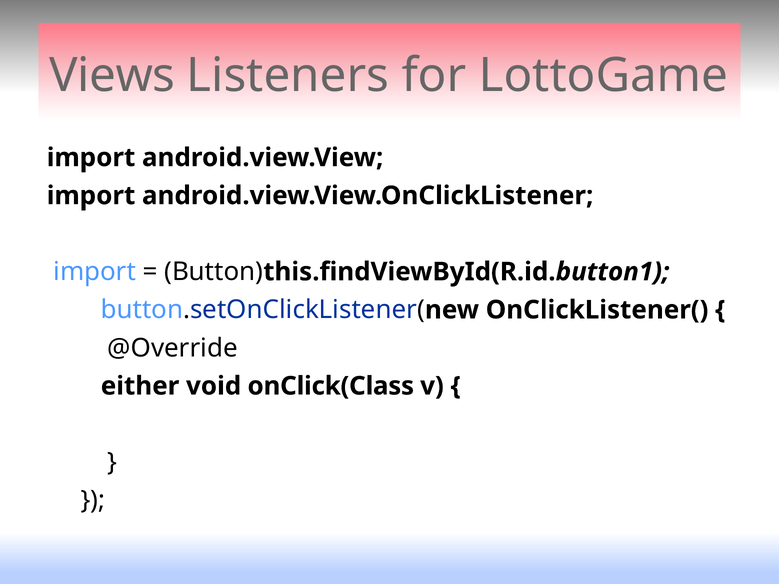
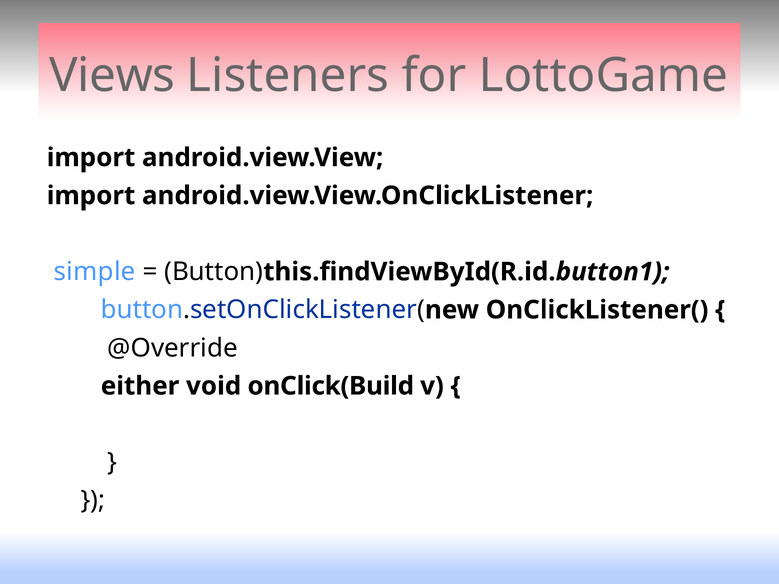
import at (95, 272): import -> simple
onClick(Class: onClick(Class -> onClick(Build
